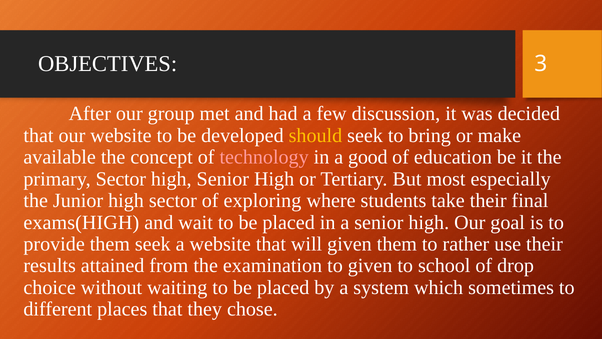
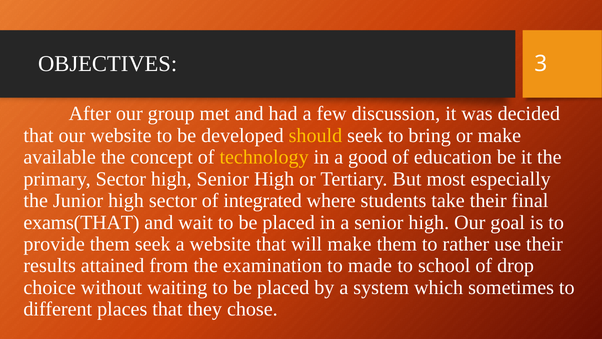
technology colour: pink -> yellow
exploring: exploring -> integrated
exams(HIGH: exams(HIGH -> exams(THAT
will given: given -> make
to given: given -> made
